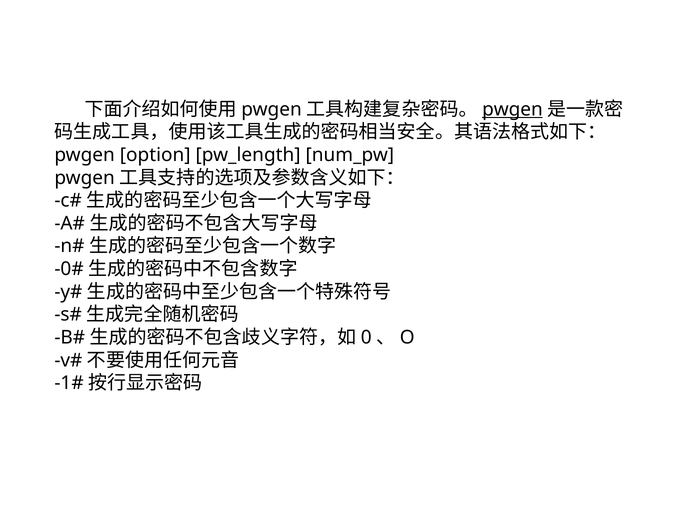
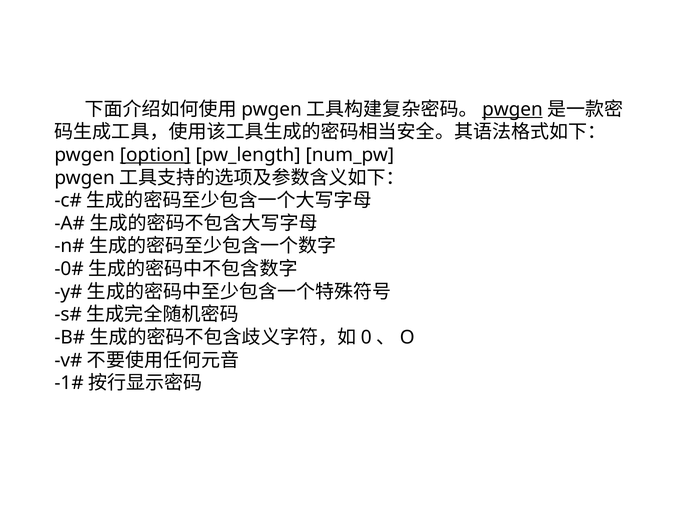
option underline: none -> present
